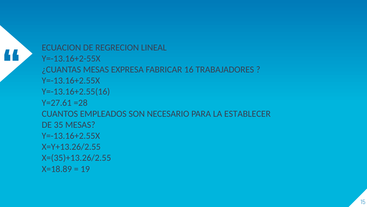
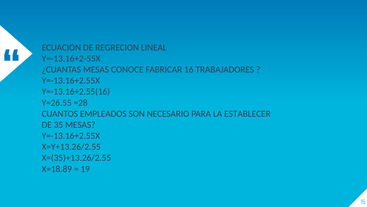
EXPRESA: EXPRESA -> CONOCE
Y=27.61: Y=27.61 -> Y=26.55
